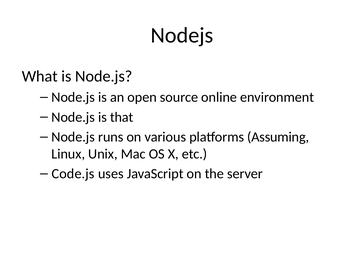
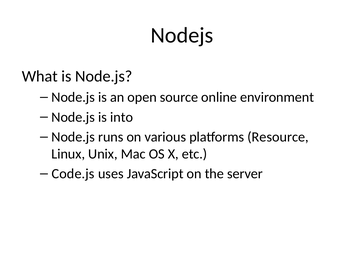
that: that -> into
Assuming: Assuming -> Resource
